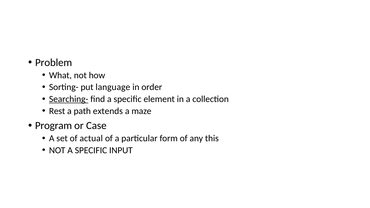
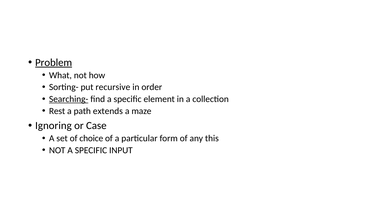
Problem underline: none -> present
language: language -> recursive
Program: Program -> Ignoring
actual: actual -> choice
